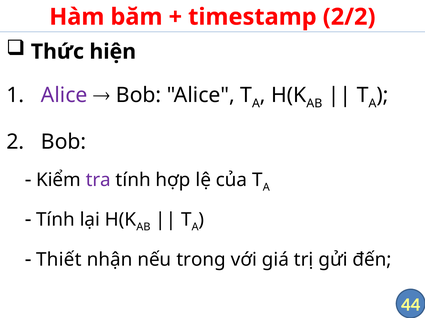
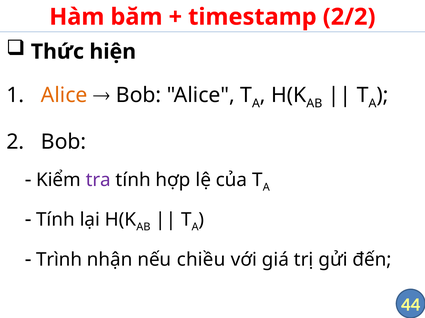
Alice at (64, 96) colour: purple -> orange
Thiết: Thiết -> Trình
trong: trong -> chiều
